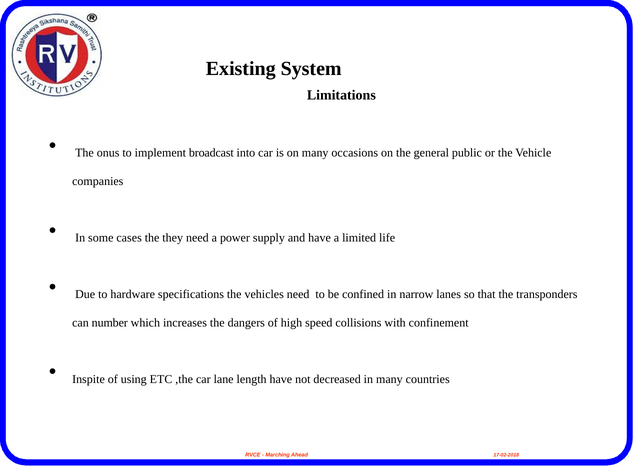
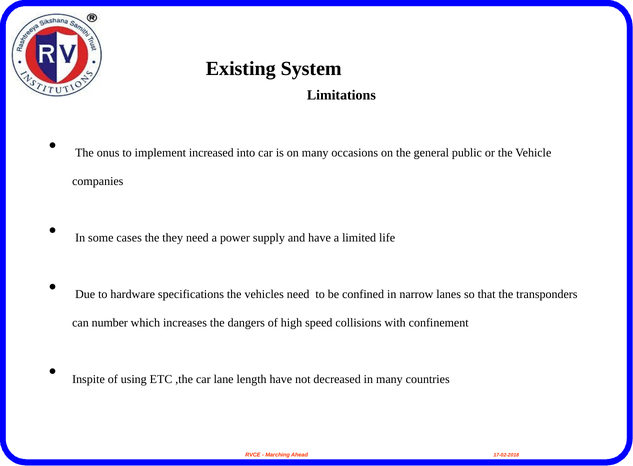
broadcast: broadcast -> increased
